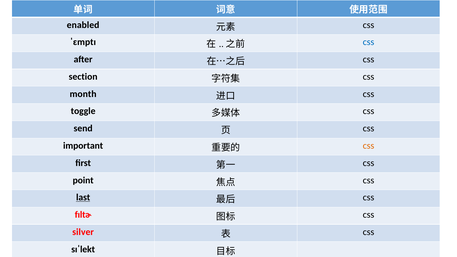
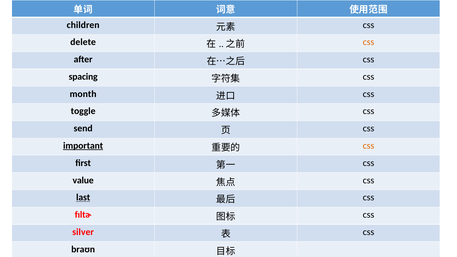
enabled: enabled -> children
ˈɛmptɪ: ˈɛmptɪ -> delete
css at (369, 42) colour: blue -> orange
section: section -> spacing
important underline: none -> present
point: point -> value
sɪˈlekt: sɪˈlekt -> braʊn
